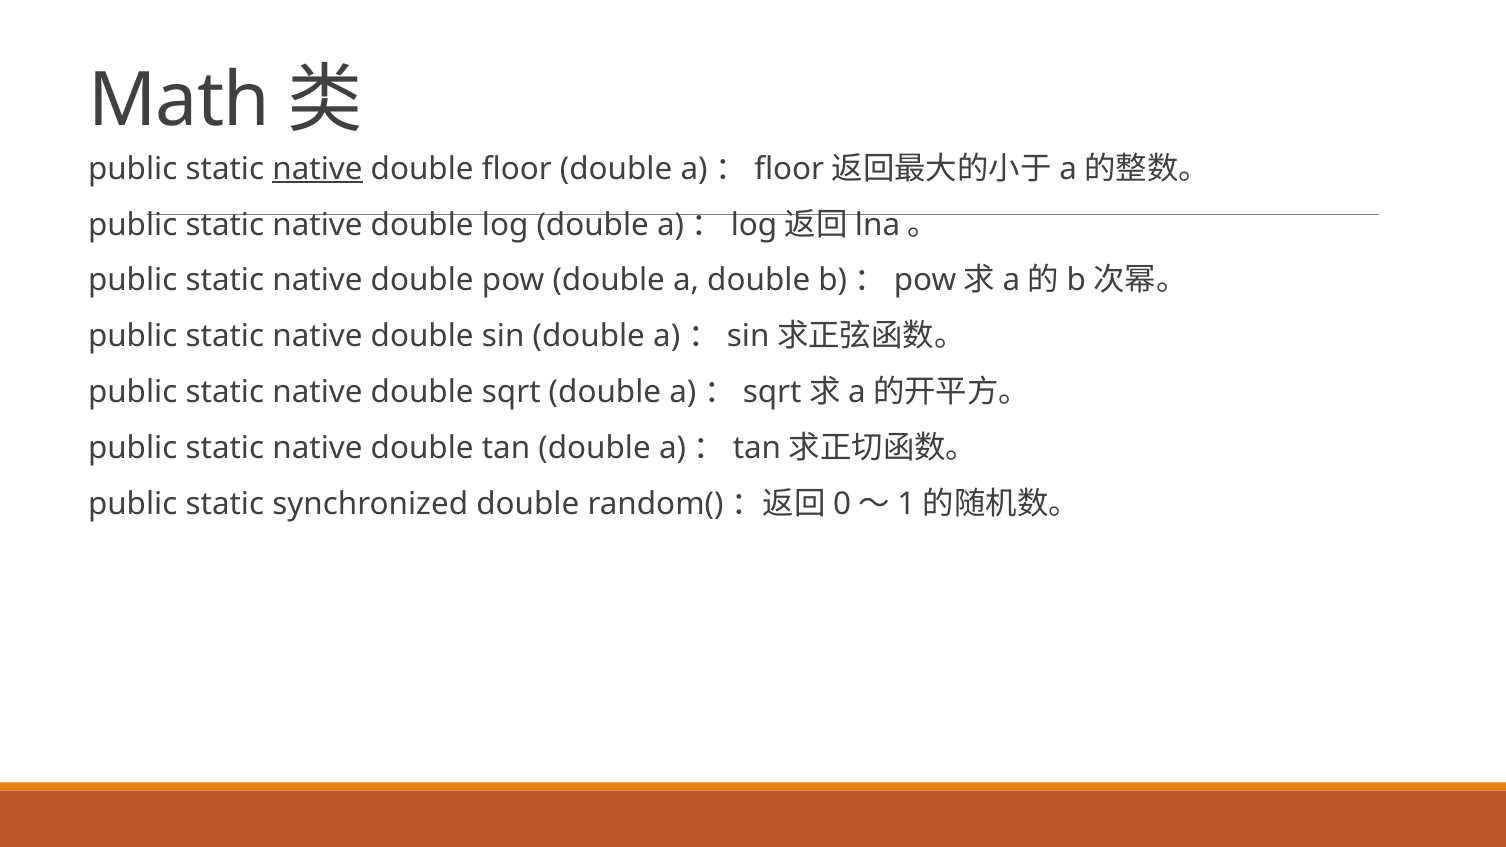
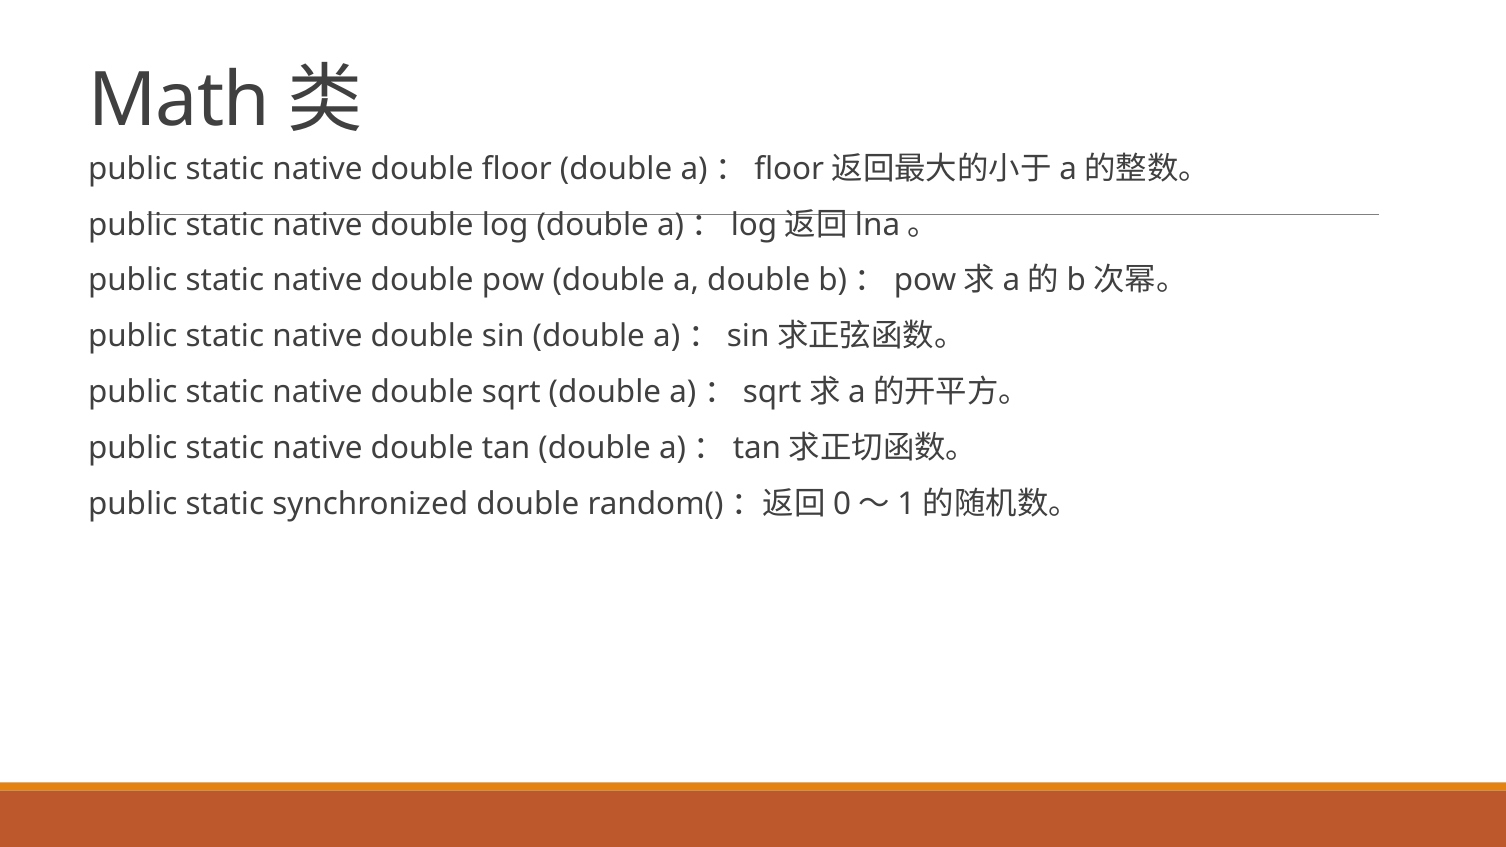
native at (317, 169) underline: present -> none
